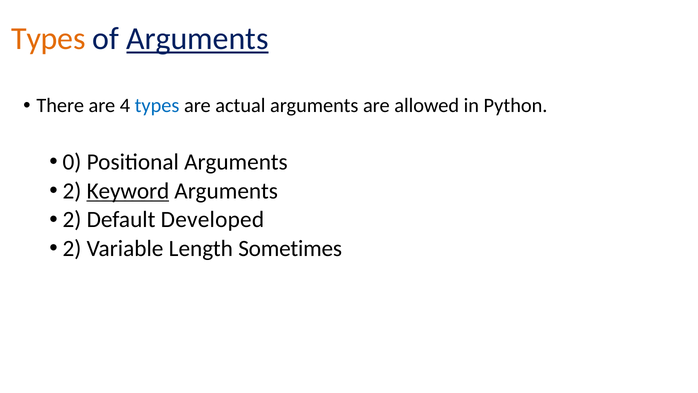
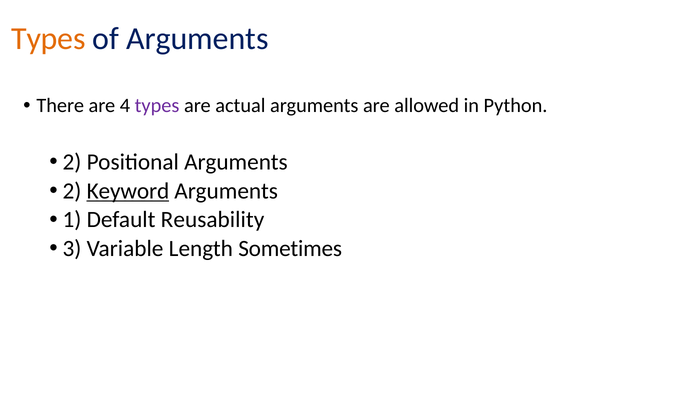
Arguments at (197, 39) underline: present -> none
types at (157, 106) colour: blue -> purple
0 at (72, 162): 0 -> 2
2 at (72, 220): 2 -> 1
Developed: Developed -> Reusability
2 at (72, 248): 2 -> 3
